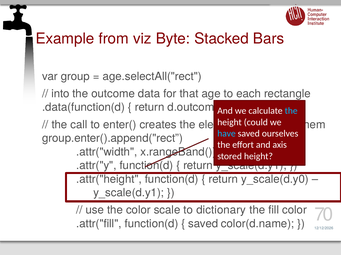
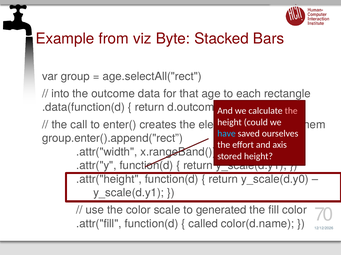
the at (291, 111) colour: light blue -> pink
dictionary: dictionary -> generated
saved at (203, 224): saved -> called
